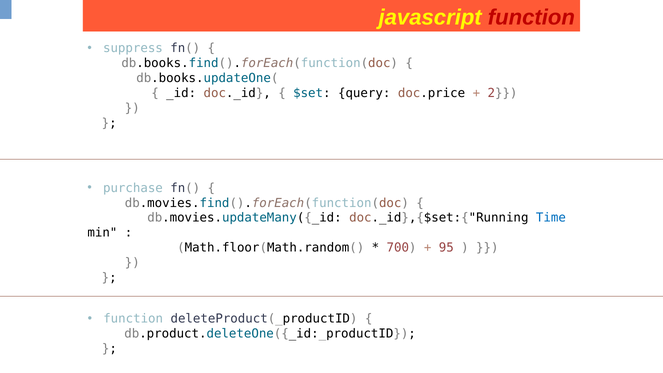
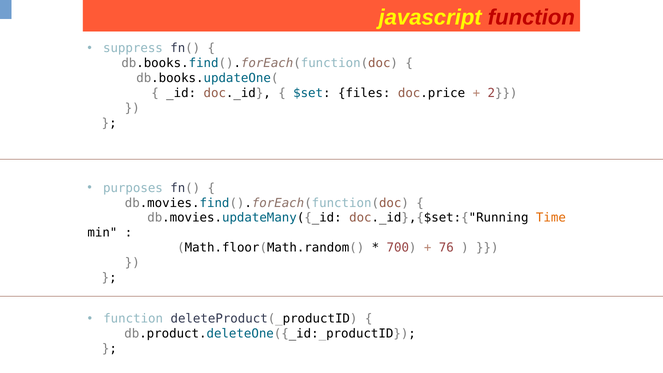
query: query -> files
purchase: purchase -> purposes
Time colour: blue -> orange
95: 95 -> 76
